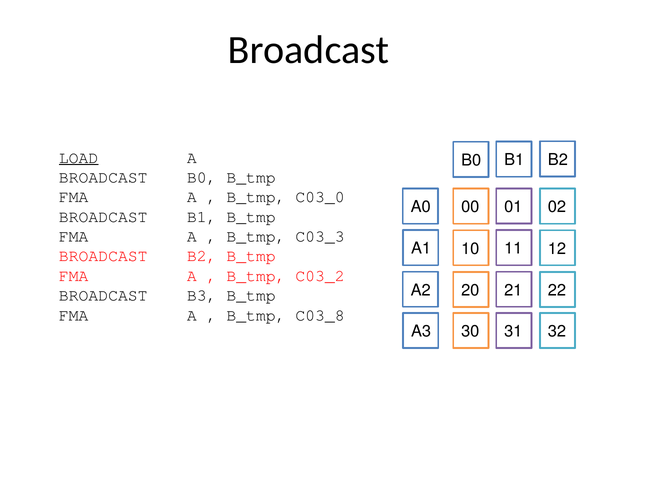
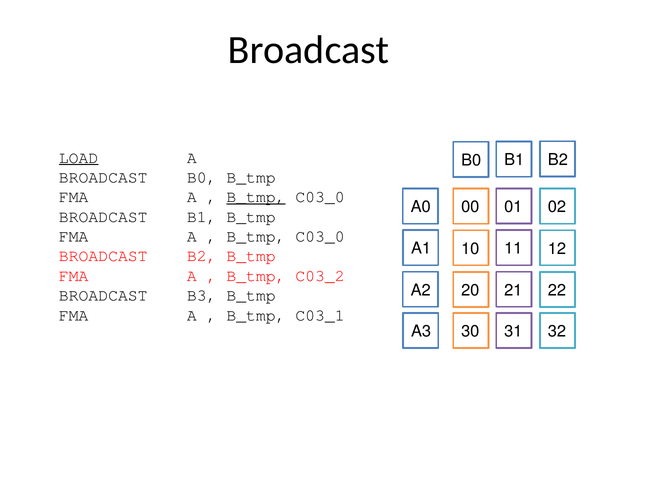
B_tmp at (256, 197) underline: none -> present
C03_3 at (320, 237): C03_3 -> C03_0
C03_8: C03_8 -> C03_1
